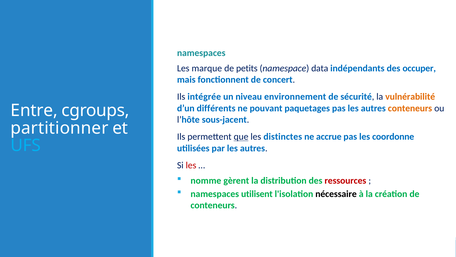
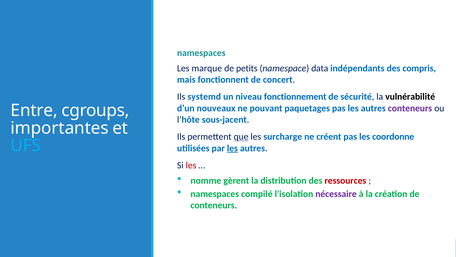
occuper: occuper -> compris
intégrée: intégrée -> systemd
environnement: environnement -> fonctionnement
vulnérabilité colour: orange -> black
différents: différents -> nouveaux
conteneurs at (410, 108) colour: orange -> purple
partitionner: partitionner -> importantes
distinctes: distinctes -> surcharge
accrue: accrue -> créent
les at (232, 148) underline: none -> present
utilisent: utilisent -> compilé
nécessaire colour: black -> purple
